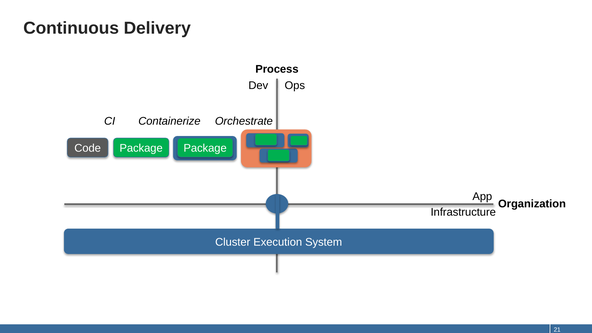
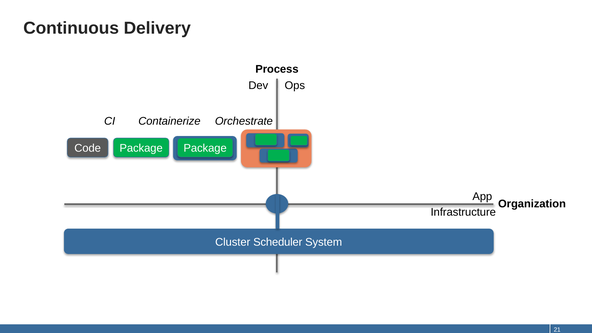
Execution: Execution -> Scheduler
